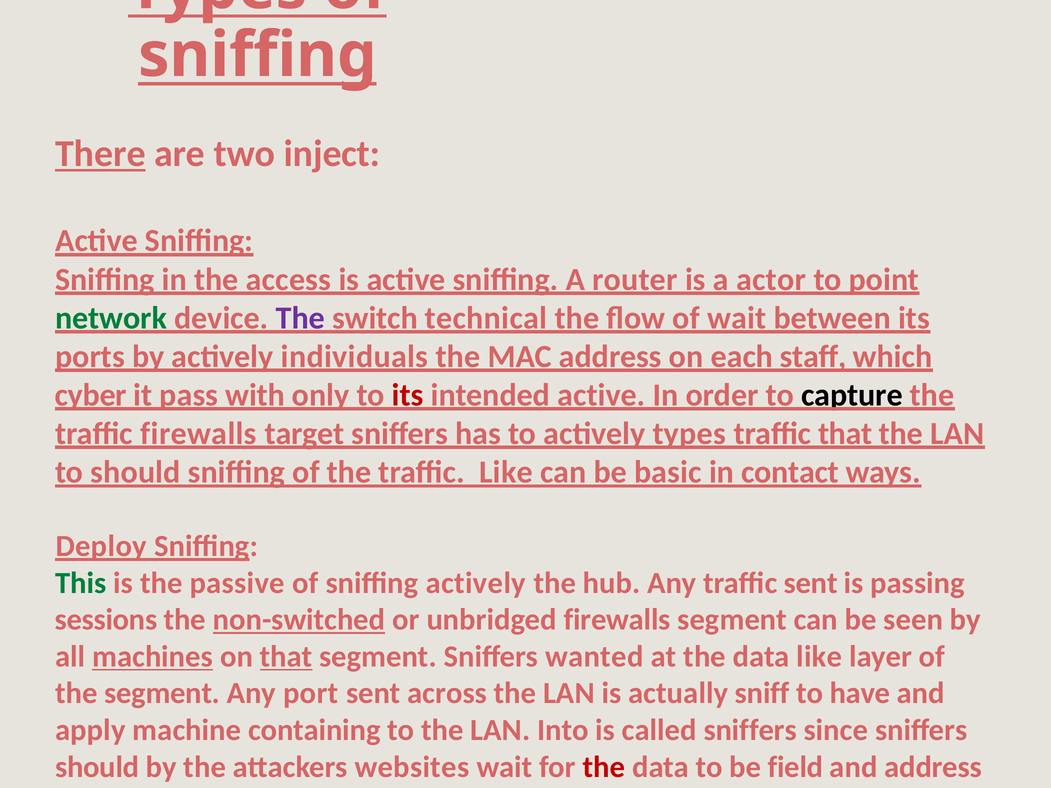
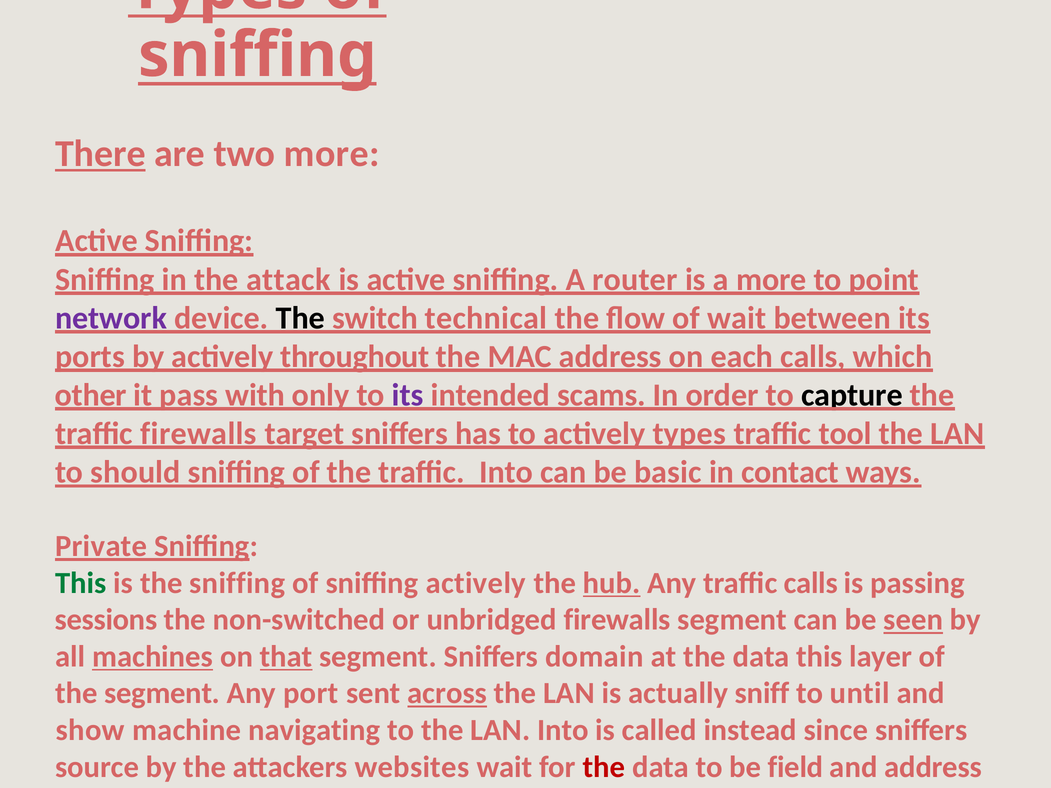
two inject: inject -> more
access: access -> attack
a actor: actor -> more
network colour: green -> purple
The at (300, 318) colour: purple -> black
individuals: individuals -> throughout
each staff: staff -> calls
cyber: cyber -> other
its at (408, 395) colour: red -> purple
intended active: active -> scams
traffic that: that -> tool
traffic Like: Like -> Into
Deploy: Deploy -> Private
the passive: passive -> sniffing
hub underline: none -> present
traffic sent: sent -> calls
non-switched underline: present -> none
seen underline: none -> present
wanted: wanted -> domain
data like: like -> this
across underline: none -> present
have: have -> until
apply: apply -> show
containing: containing -> navigating
called sniffers: sniffers -> instead
should at (97, 767): should -> source
